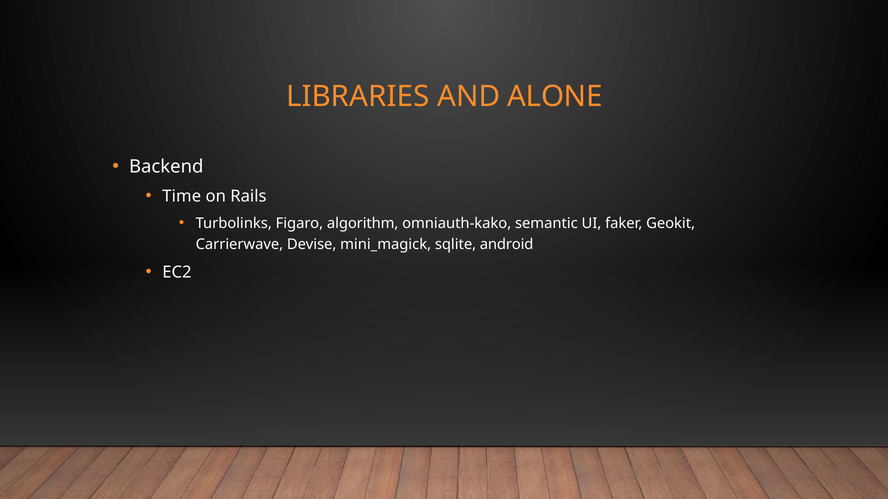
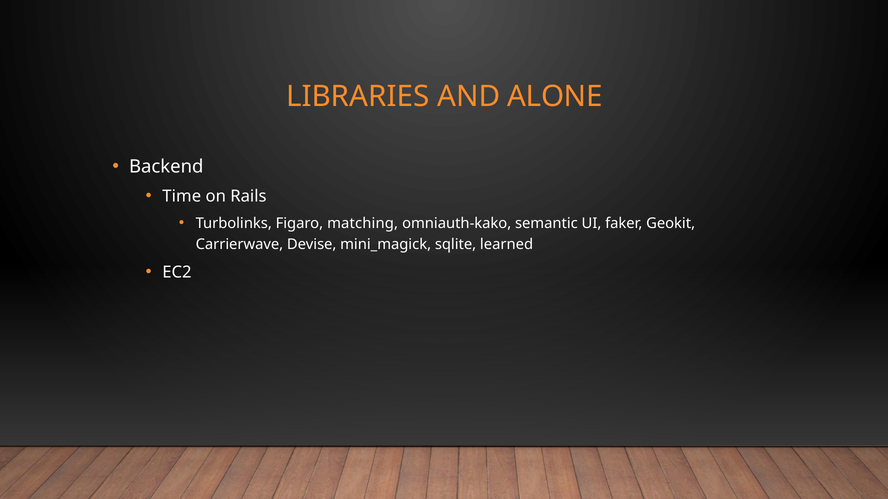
algorithm: algorithm -> matching
android: android -> learned
